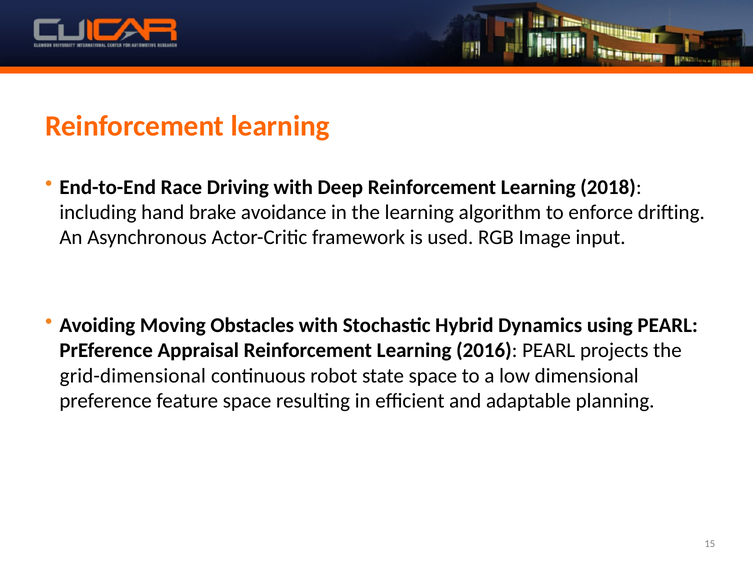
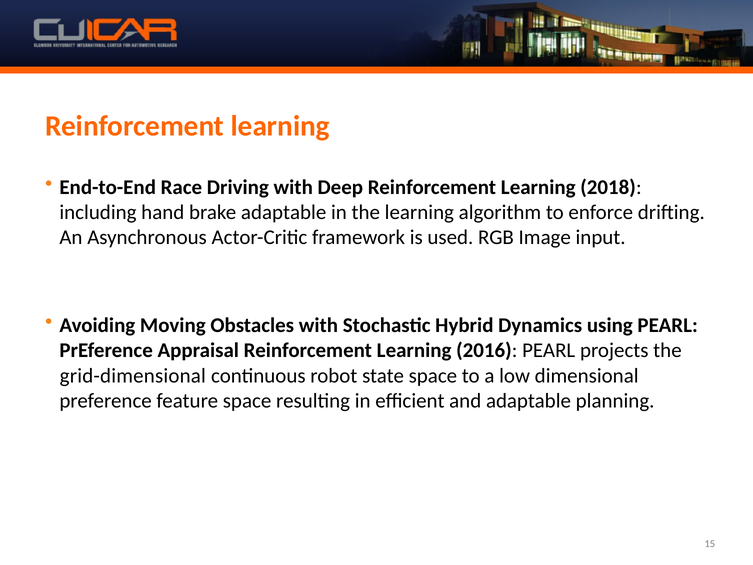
brake avoidance: avoidance -> adaptable
